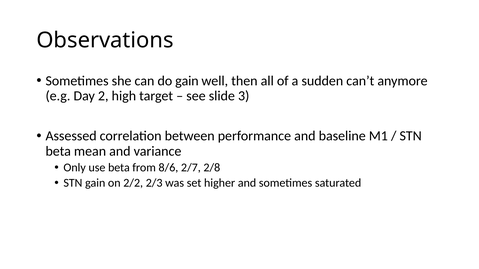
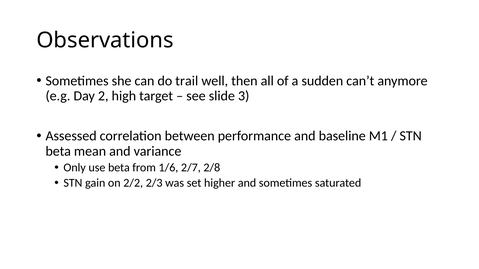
do gain: gain -> trail
8/6: 8/6 -> 1/6
